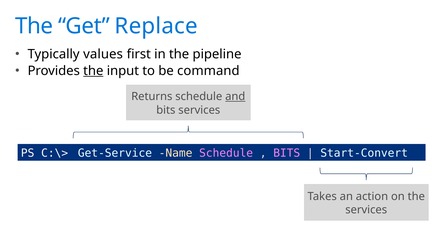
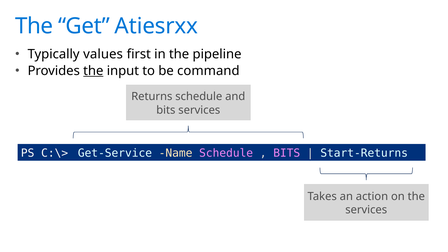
Replace: Replace -> Atiesrxx
and underline: present -> none
Start-Convert: Start-Convert -> Start-Returns
